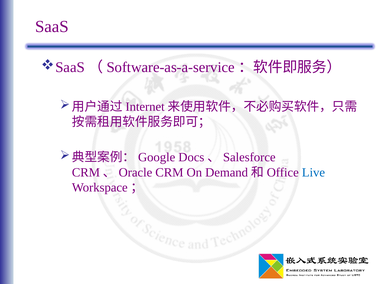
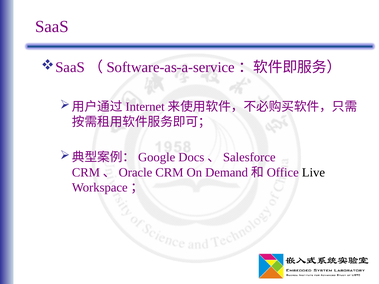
Live colour: blue -> black
